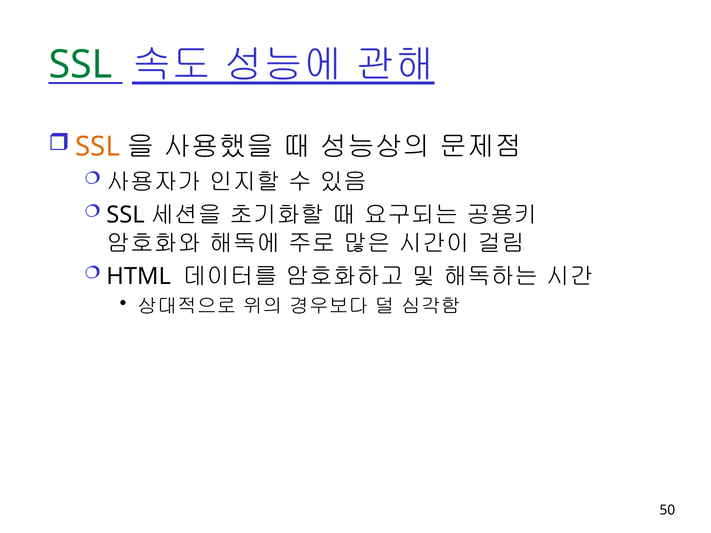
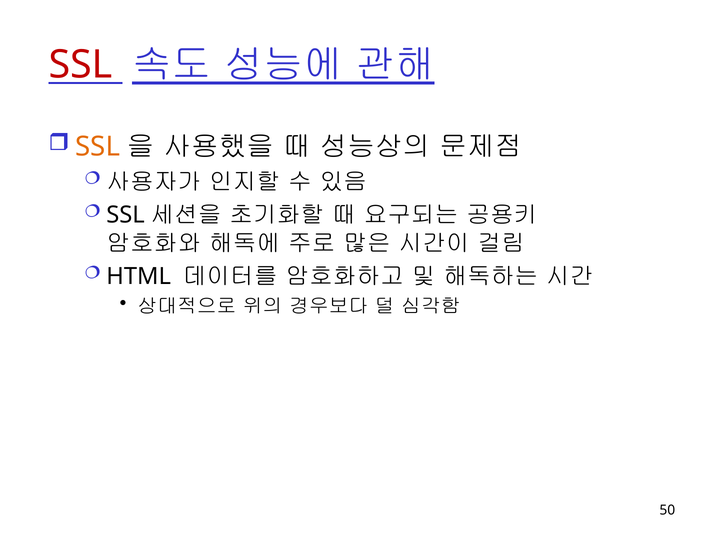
SSL at (81, 65) colour: green -> red
